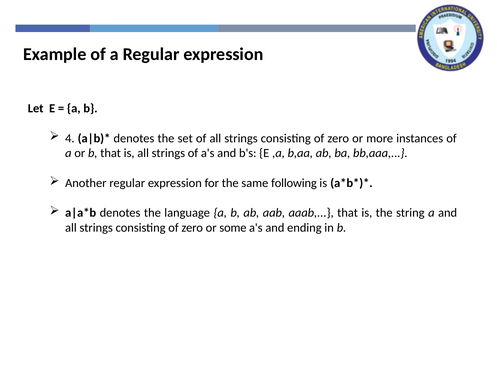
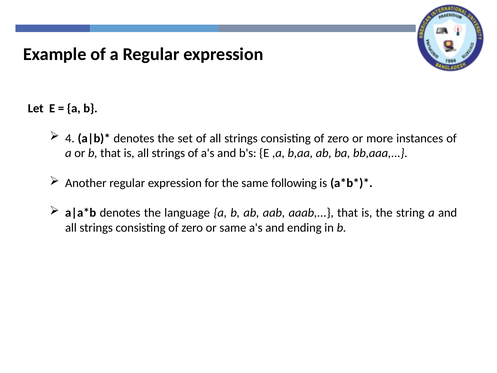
or some: some -> same
